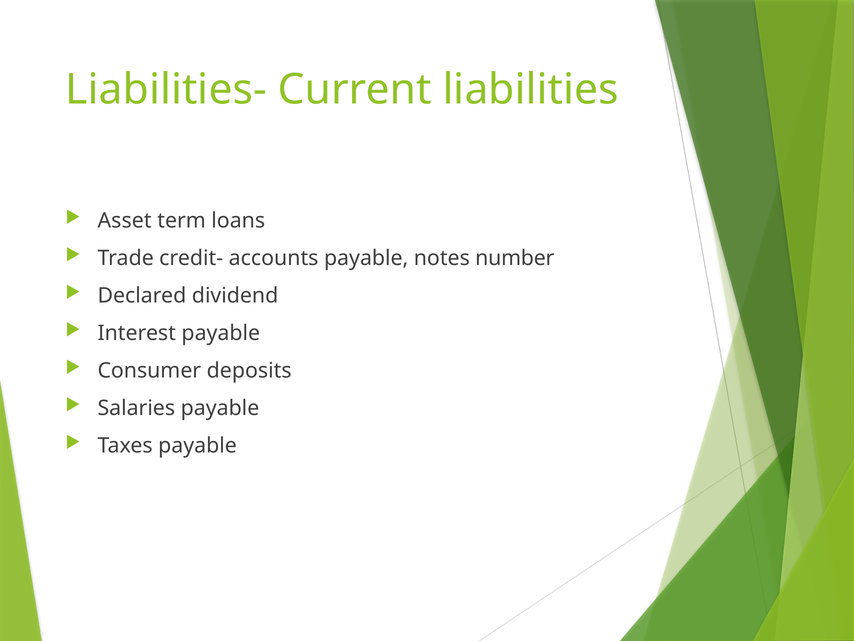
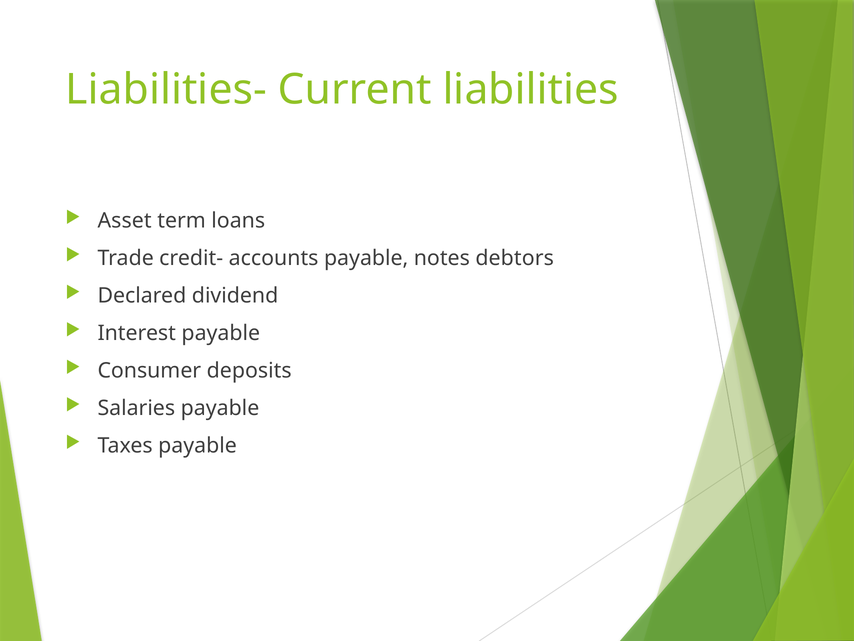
number: number -> debtors
